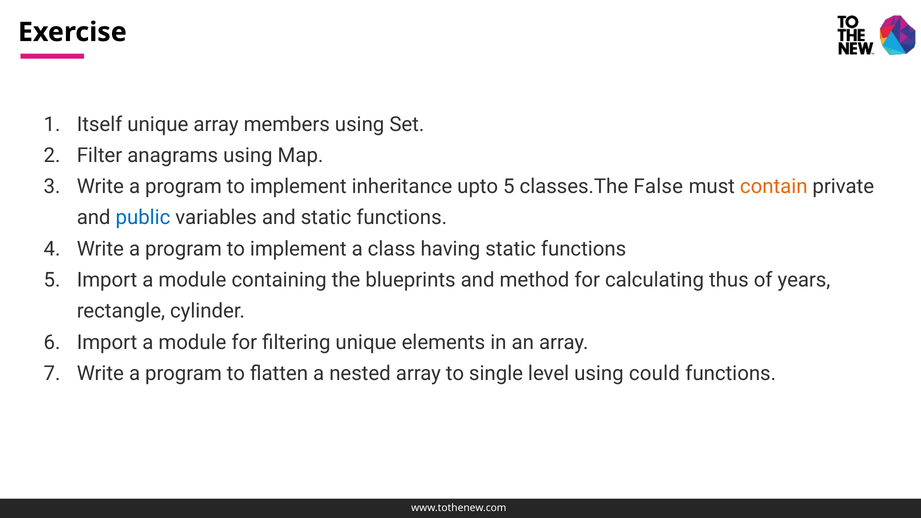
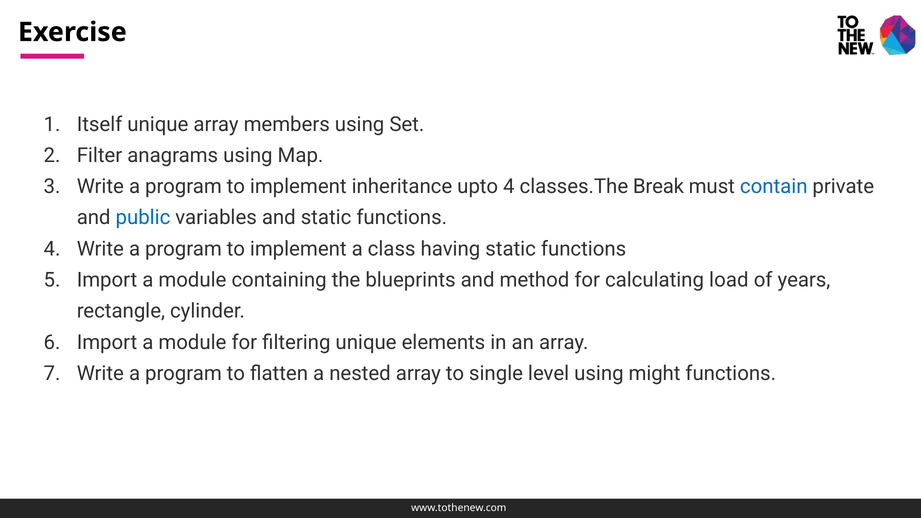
upto 5: 5 -> 4
False: False -> Break
contain colour: orange -> blue
thus: thus -> load
could: could -> might
